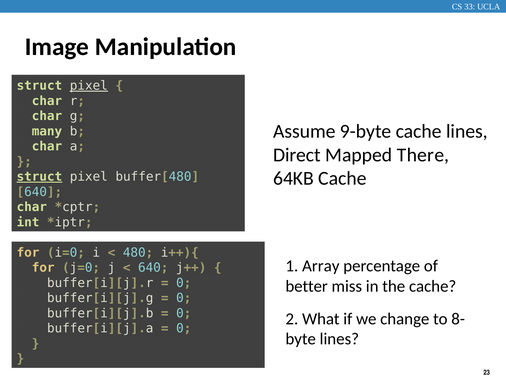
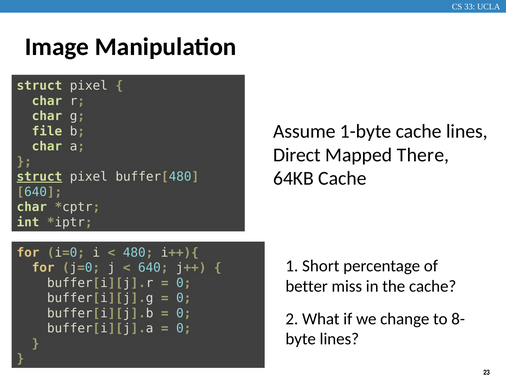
pixel at (89, 86) underline: present -> none
9-byte: 9-byte -> 1-byte
many: many -> file
Array: Array -> Short
